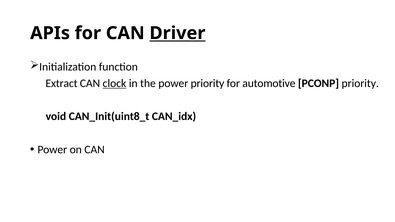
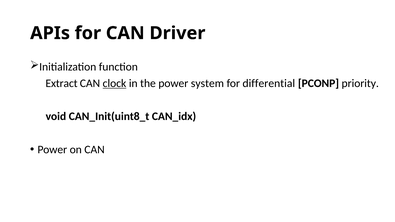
Driver underline: present -> none
power priority: priority -> system
automotive: automotive -> differential
